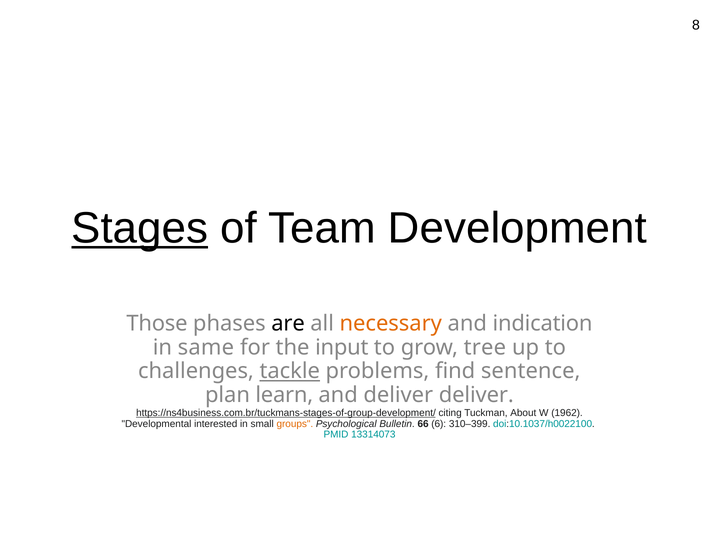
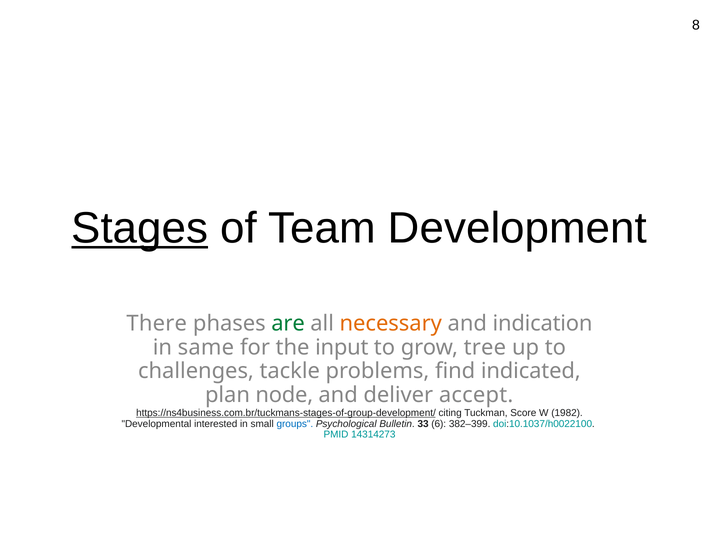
Those: Those -> There
are colour: black -> green
tackle underline: present -> none
sentence: sentence -> indicated
learn: learn -> node
deliver deliver: deliver -> accept
About: About -> Score
1962: 1962 -> 1982
groups colour: orange -> blue
66: 66 -> 33
310–399: 310–399 -> 382–399
13314073: 13314073 -> 14314273
